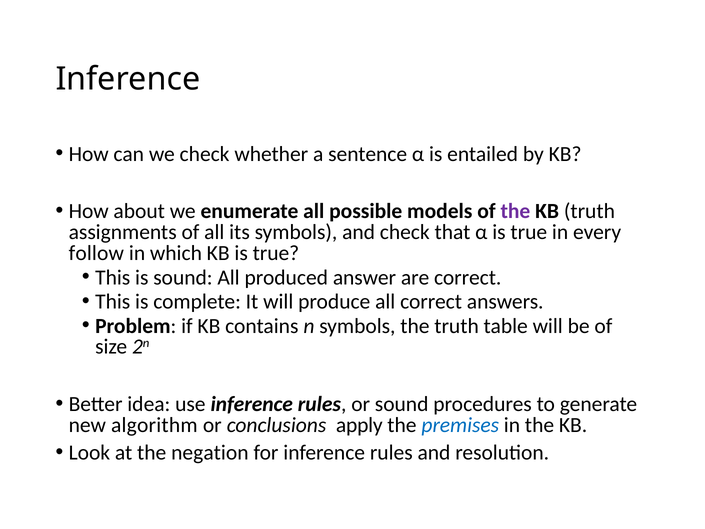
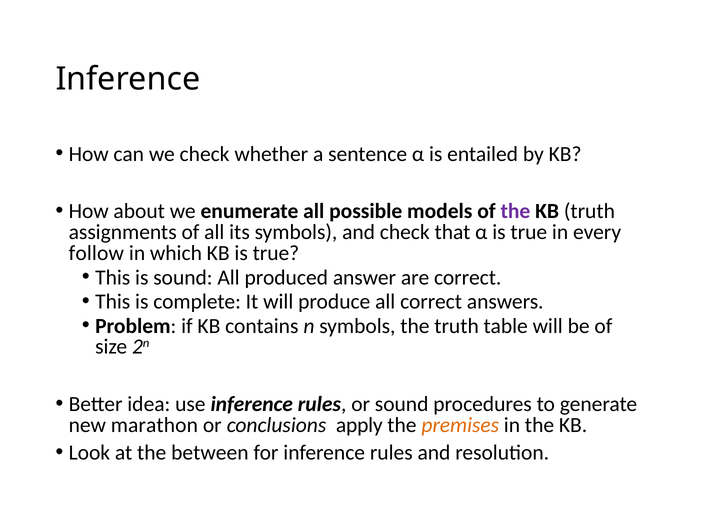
algorithm: algorithm -> marathon
premises colour: blue -> orange
negation: negation -> between
